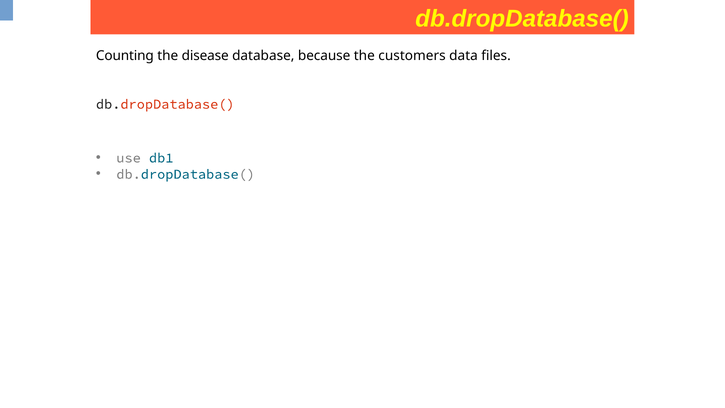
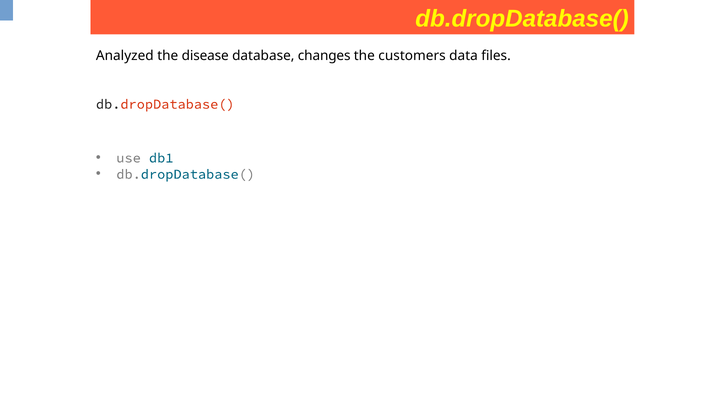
Counting: Counting -> Analyzed
because: because -> changes
